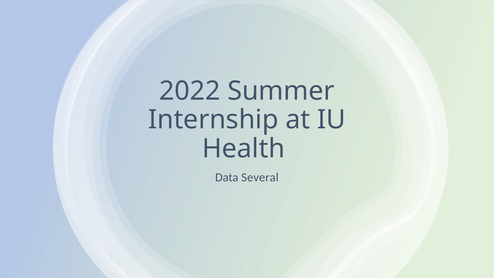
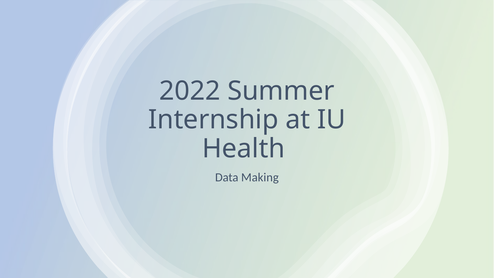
Several: Several -> Making
